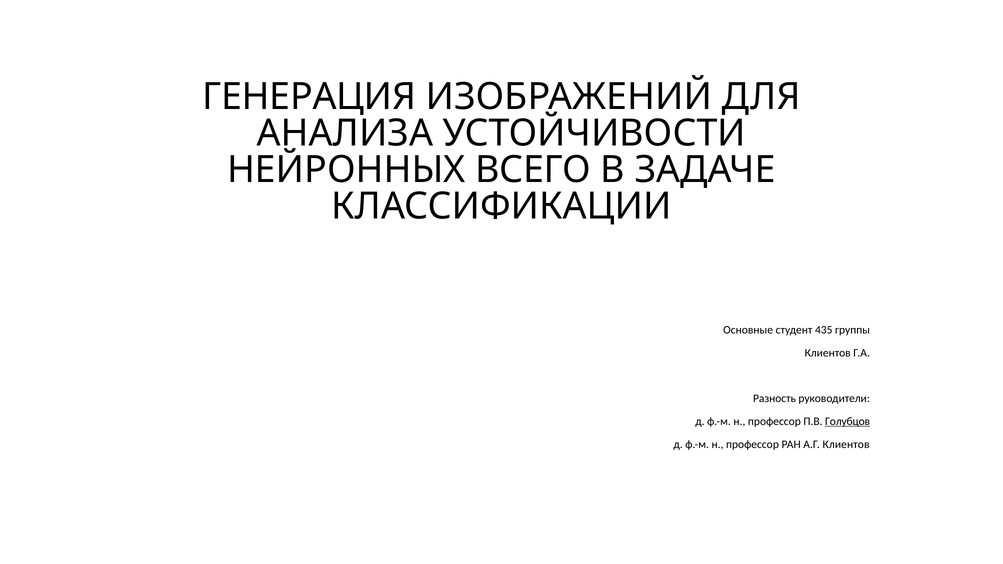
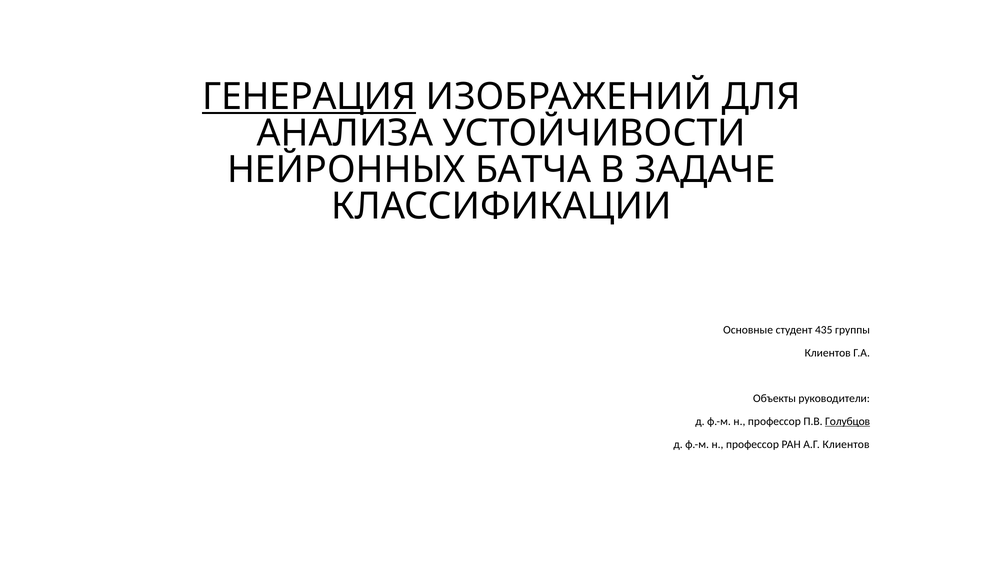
ГЕНЕРАЦИЯ underline: none -> present
ВСЕГО: ВСЕГО -> БАТЧА
Разность: Разность -> Объекты
